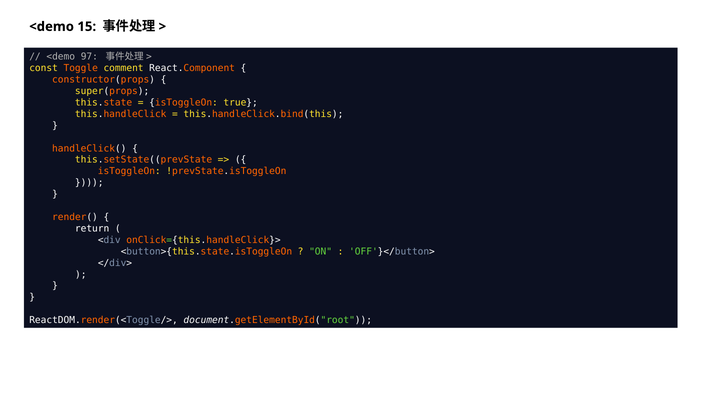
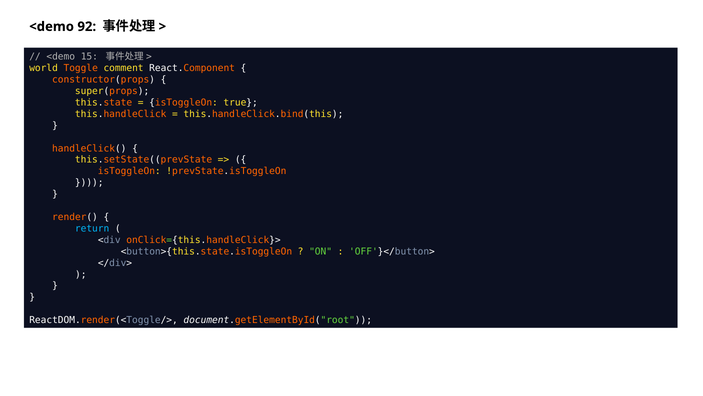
15: 15 -> 92
97: 97 -> 15
const: const -> world
return colour: white -> light blue
